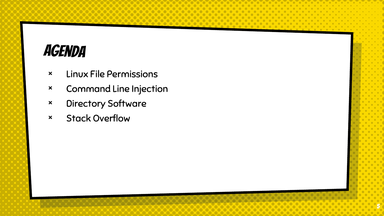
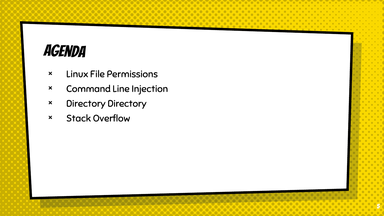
Directory Software: Software -> Directory
